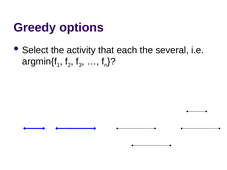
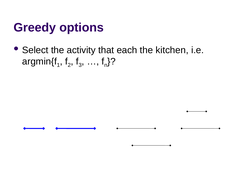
several: several -> kitchen
